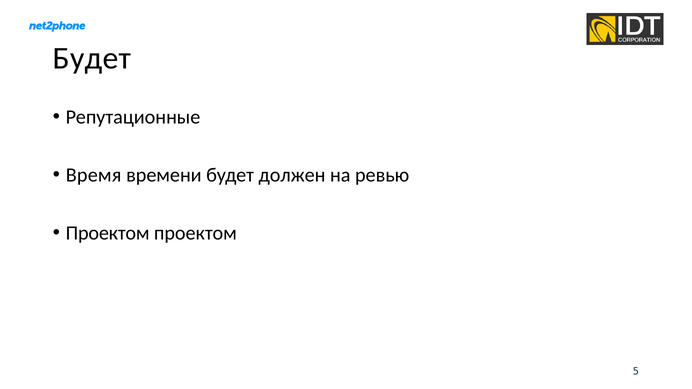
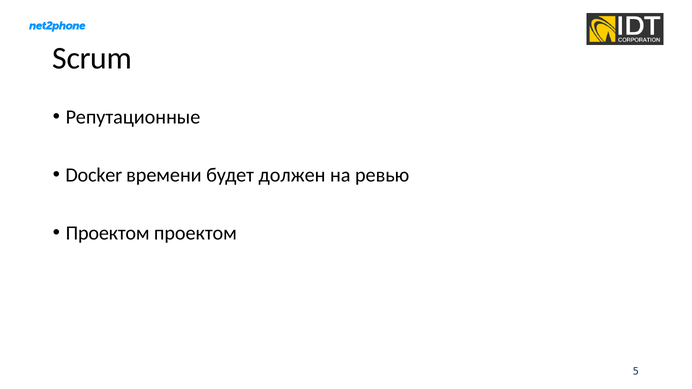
Будет at (92, 58): Будет -> Scrum
Время: Время -> Docker
